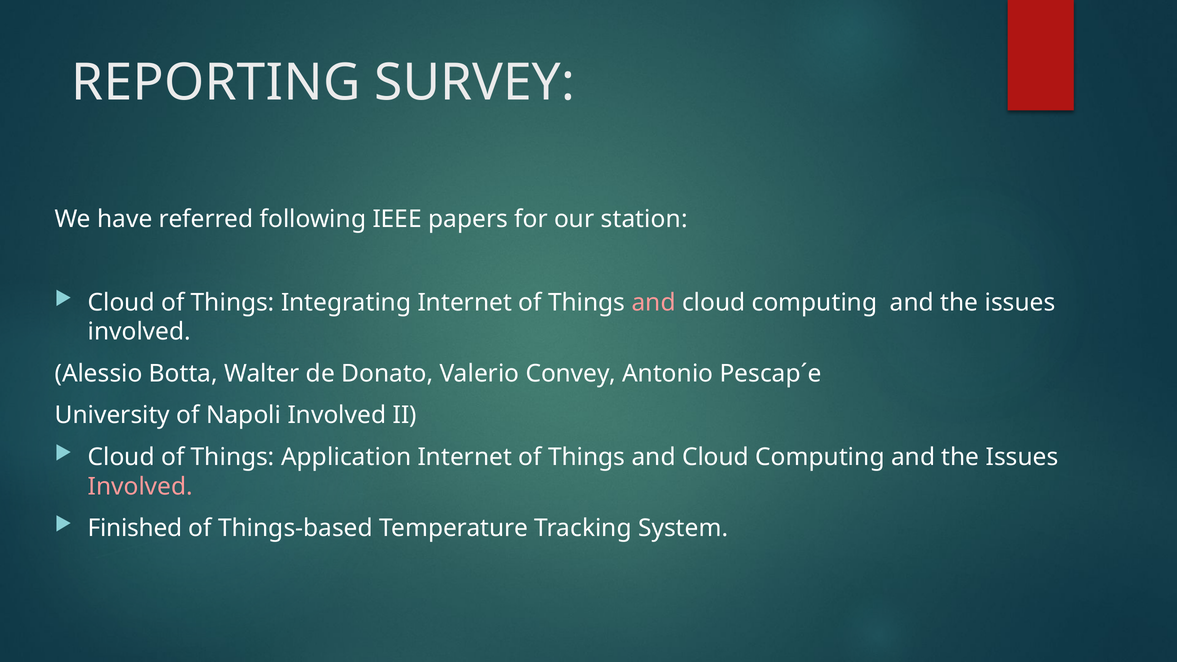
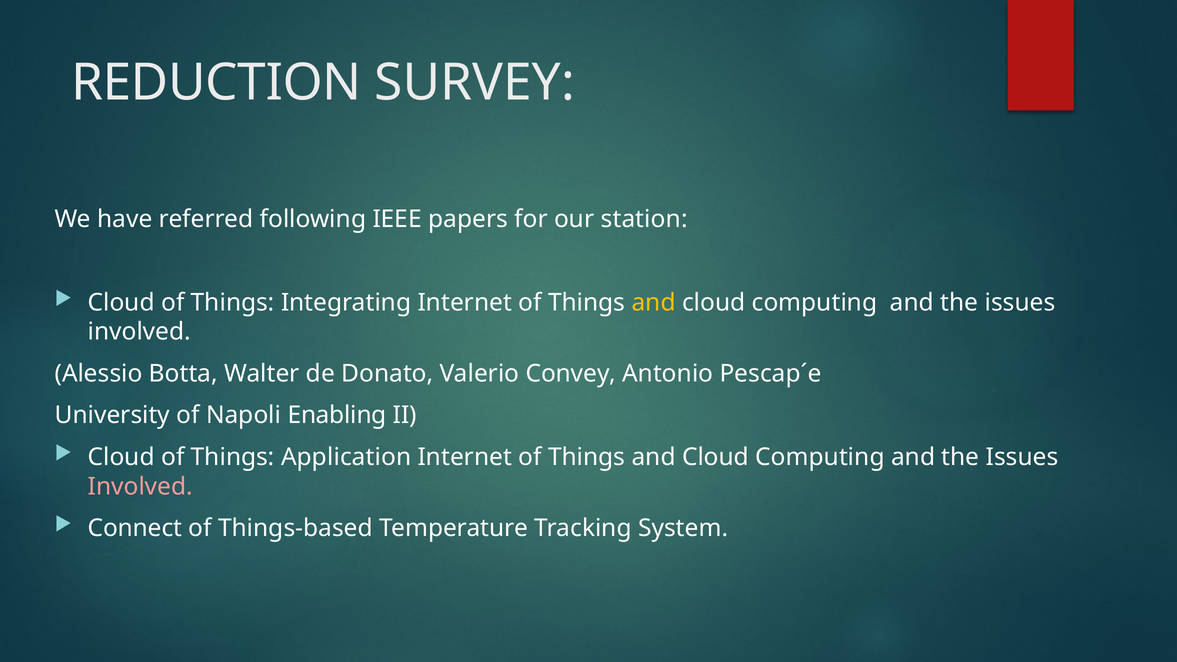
REPORTING: REPORTING -> REDUCTION
and at (654, 302) colour: pink -> yellow
Napoli Involved: Involved -> Enabling
Finished: Finished -> Connect
